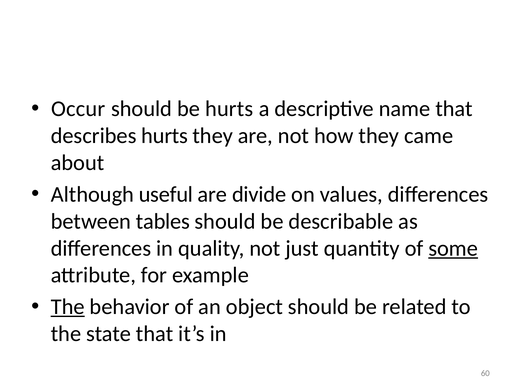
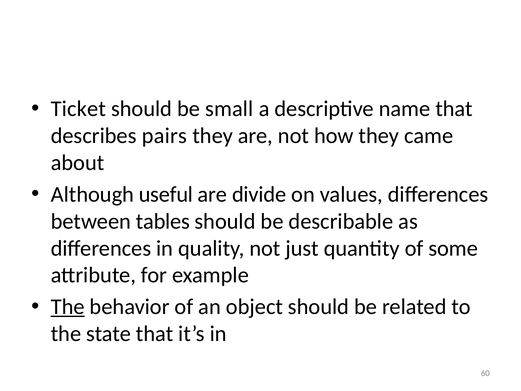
Occur: Occur -> Ticket
be hurts: hurts -> small
describes hurts: hurts -> pairs
some underline: present -> none
